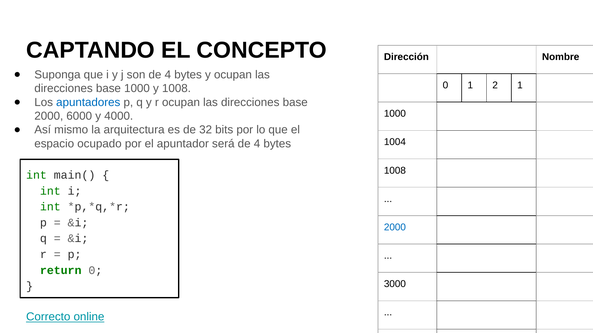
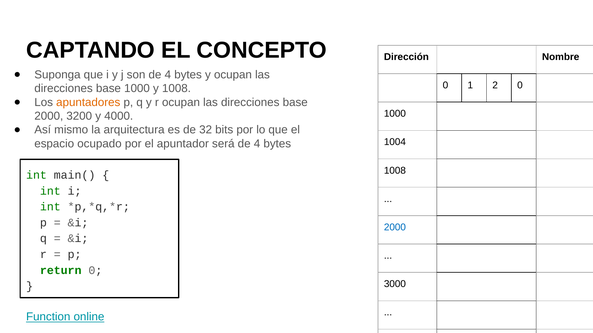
2 1: 1 -> 0
apuntadores colour: blue -> orange
6000: 6000 -> 3200
Correcto: Correcto -> Function
